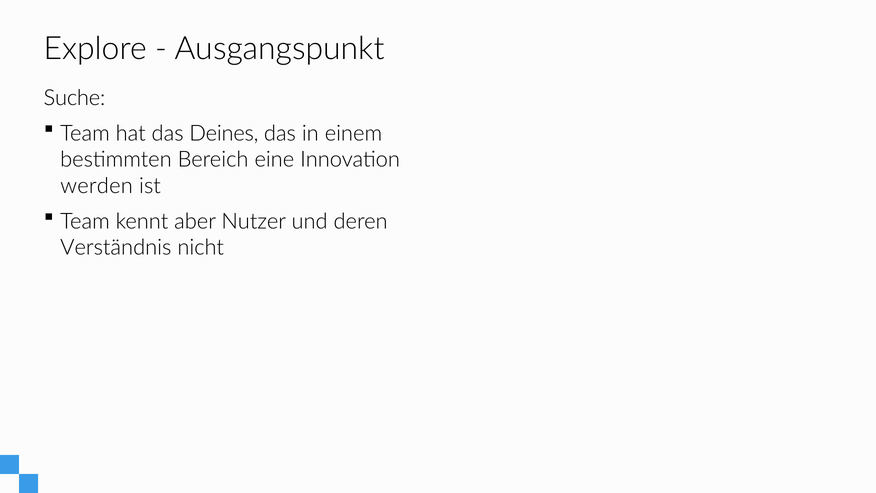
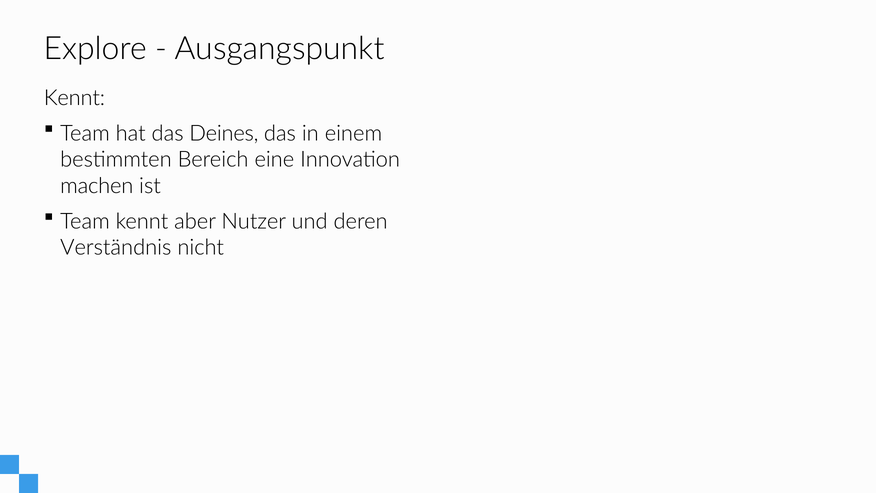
Suche at (74, 98): Suche -> Kennt
werden: werden -> machen
